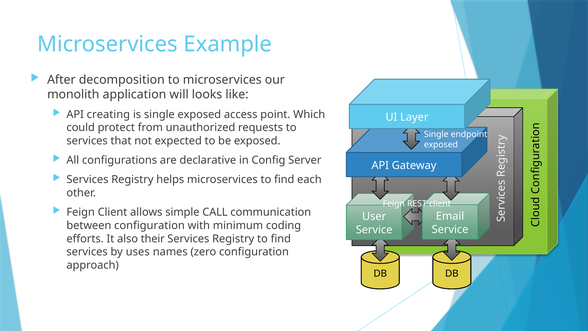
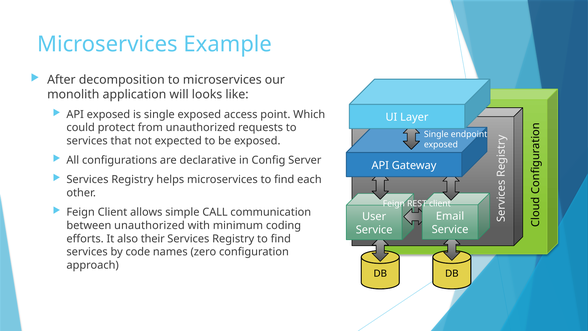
API creating: creating -> exposed
between configuration: configuration -> unauthorized
uses: uses -> code
